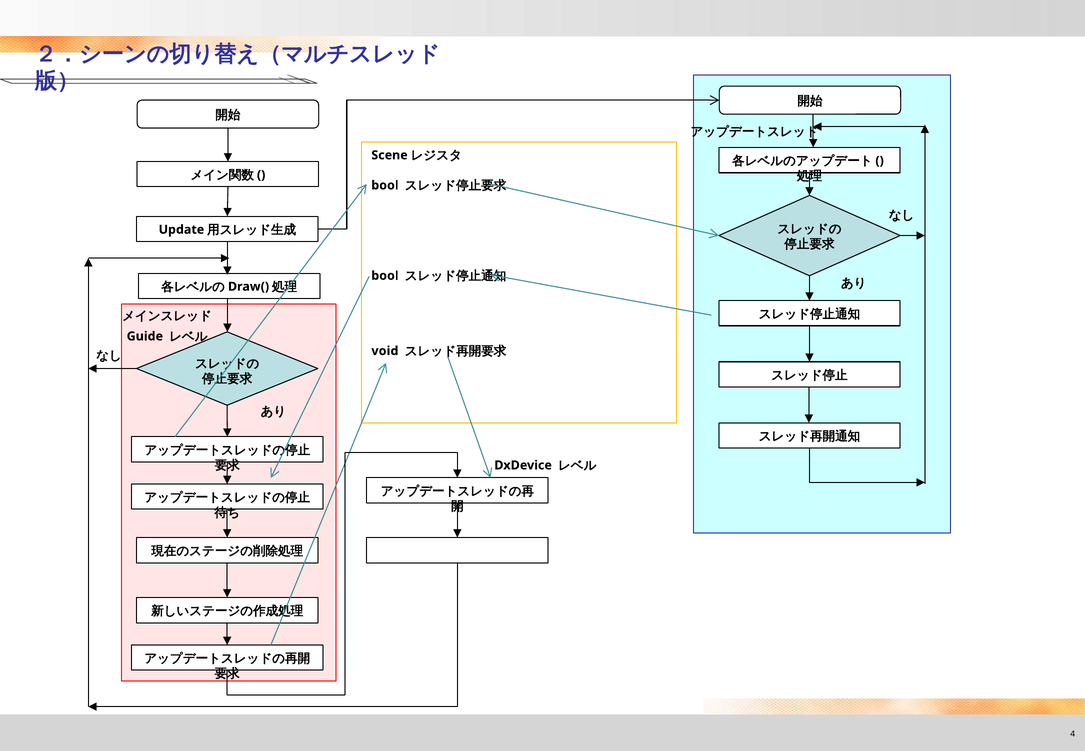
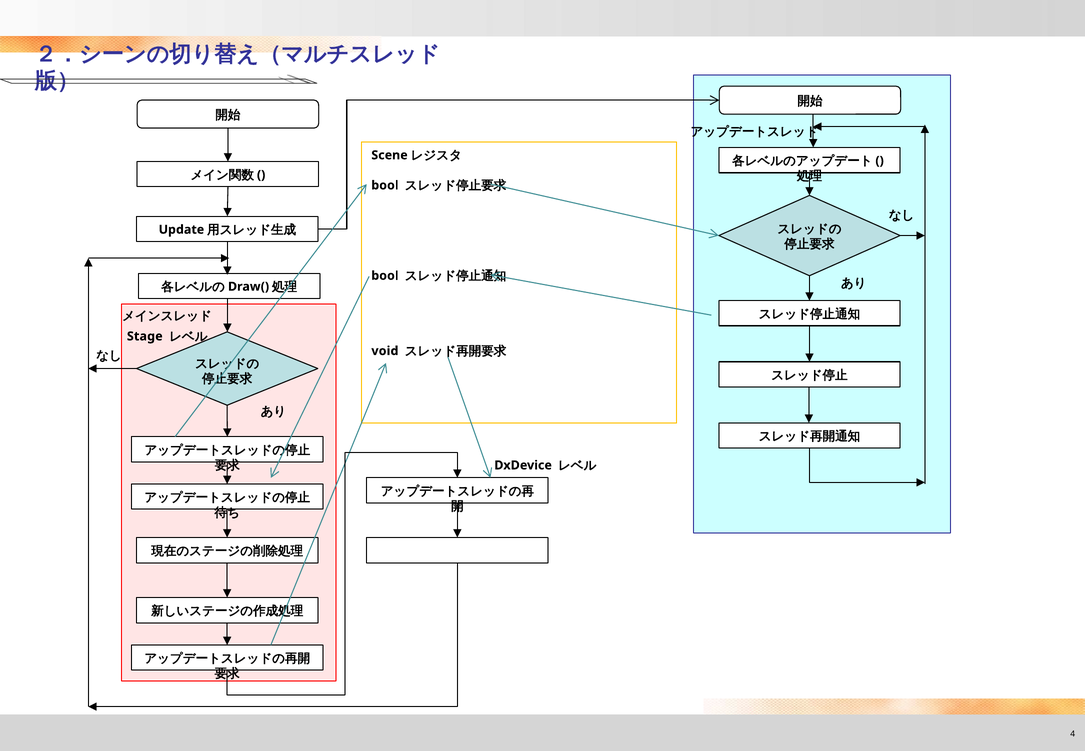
Guide: Guide -> Stage
